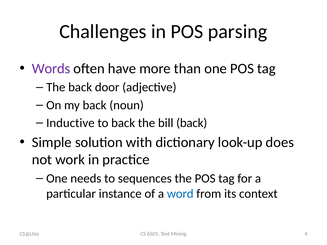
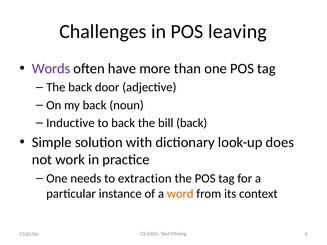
parsing: parsing -> leaving
sequences: sequences -> extraction
word colour: blue -> orange
